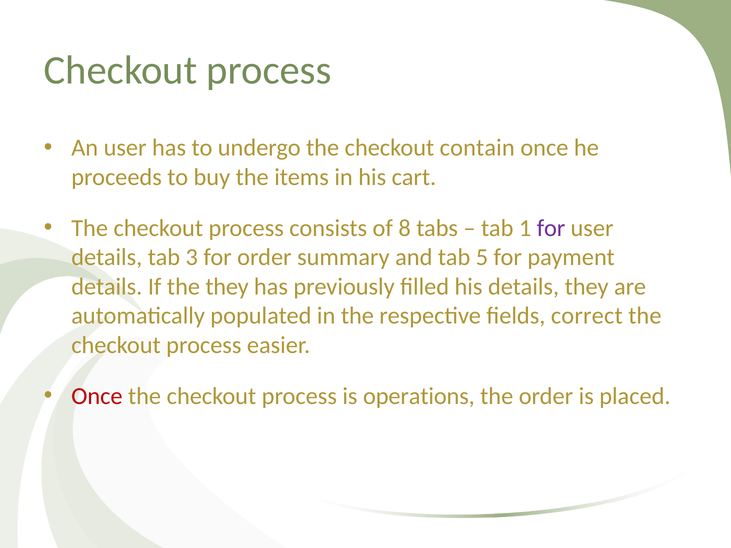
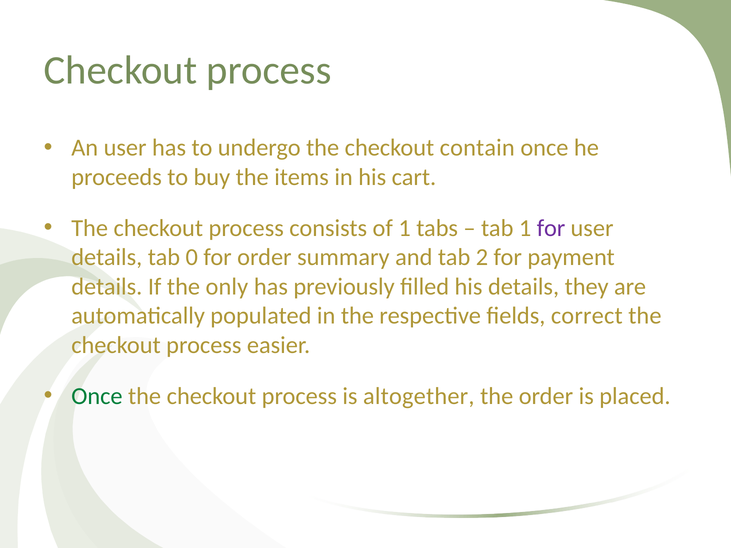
of 8: 8 -> 1
3: 3 -> 0
5: 5 -> 2
the they: they -> only
Once at (97, 396) colour: red -> green
operations: operations -> altogether
